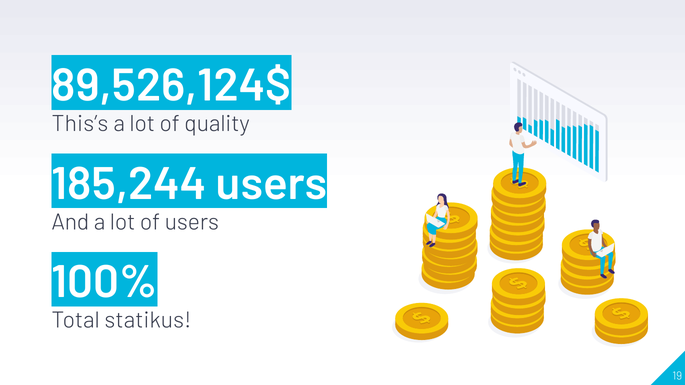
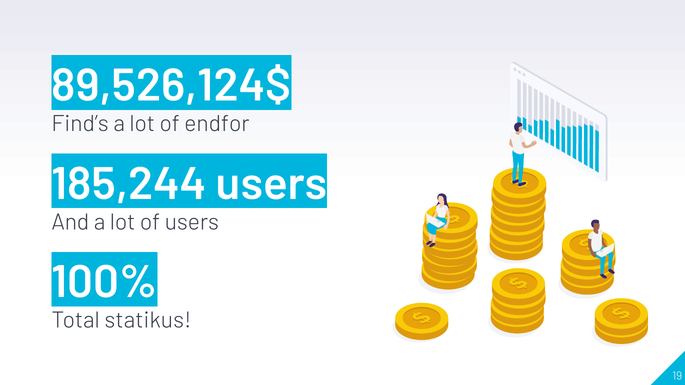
This’s: This’s -> Find’s
quality: quality -> endfor
